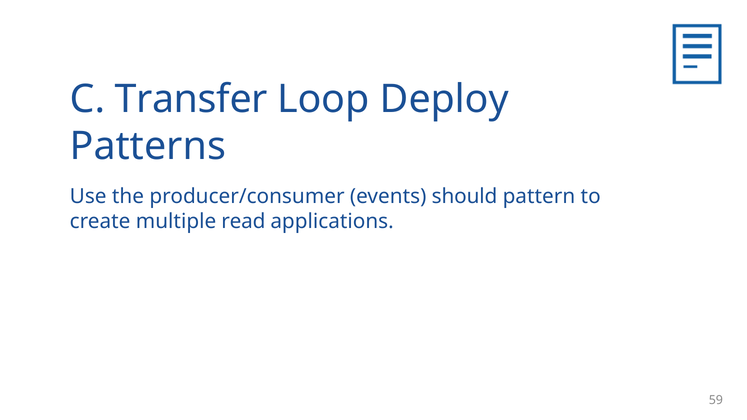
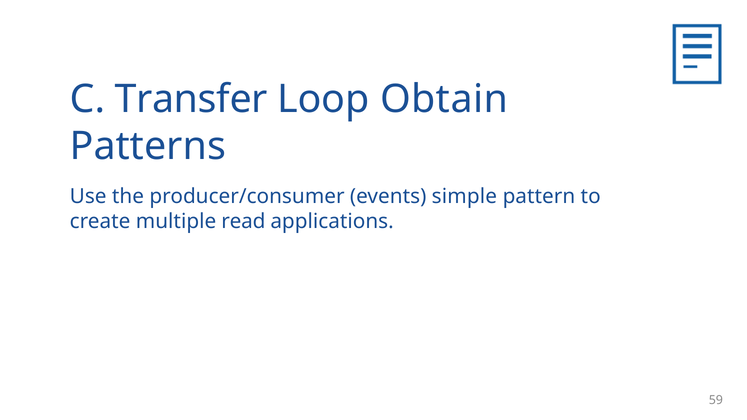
Deploy: Deploy -> Obtain
should: should -> simple
